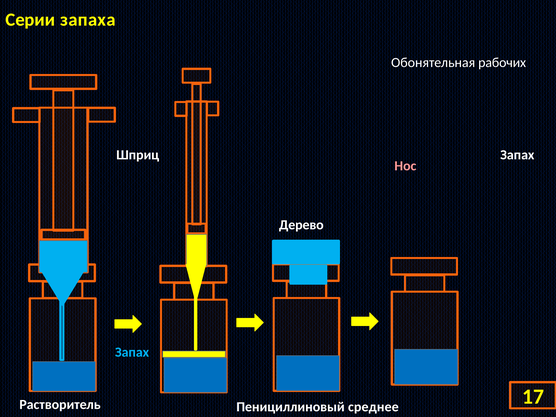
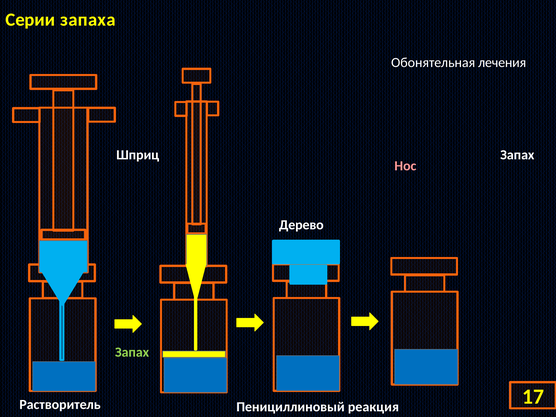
рабочих: рабочих -> лечения
Запах at (132, 352) colour: light blue -> light green
среднее: среднее -> реакция
